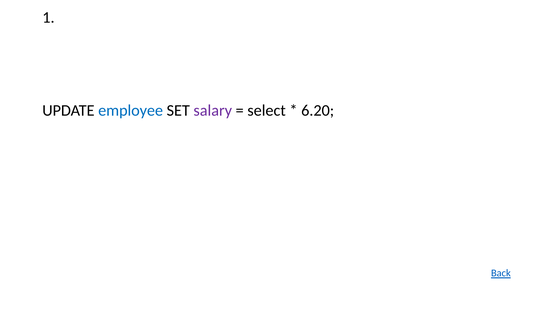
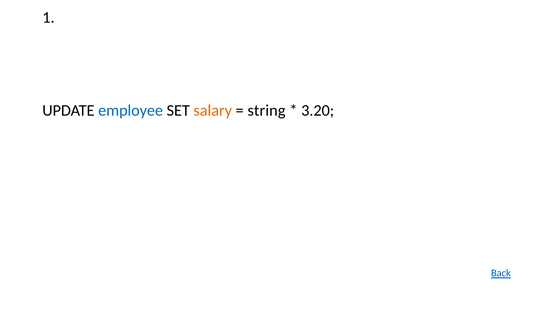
salary colour: purple -> orange
select: select -> string
6.20: 6.20 -> 3.20
